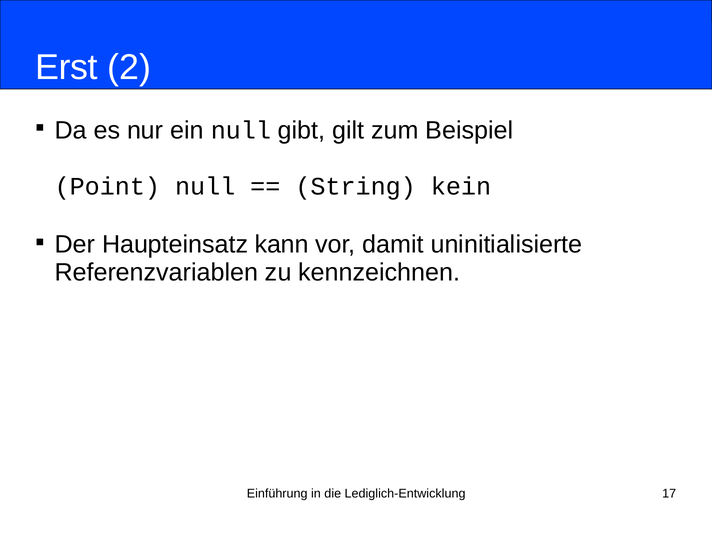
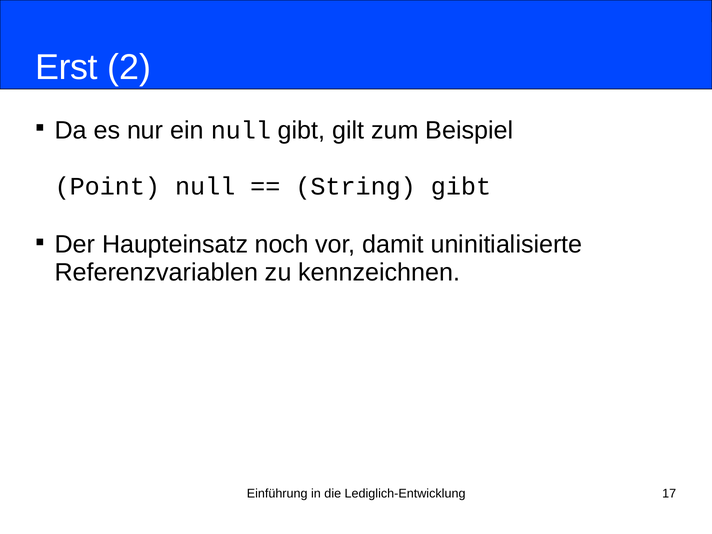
String kein: kein -> gibt
kann: kann -> noch
